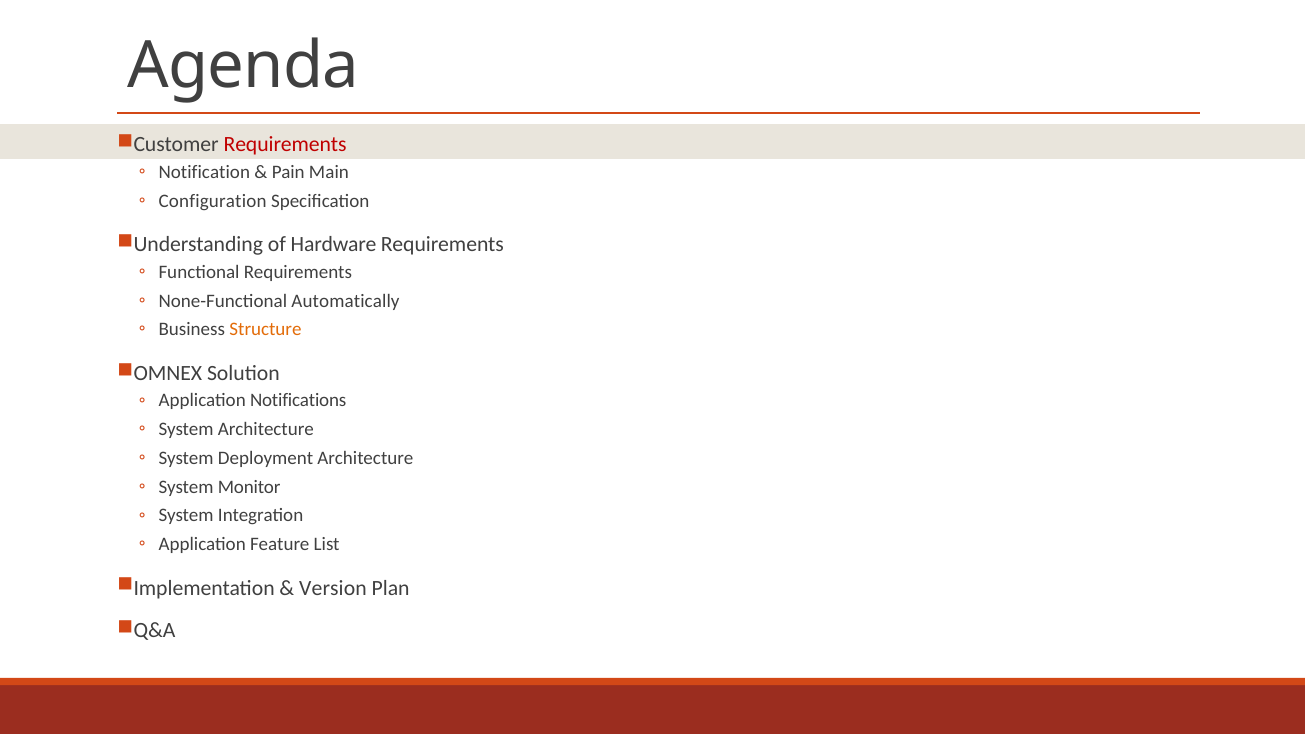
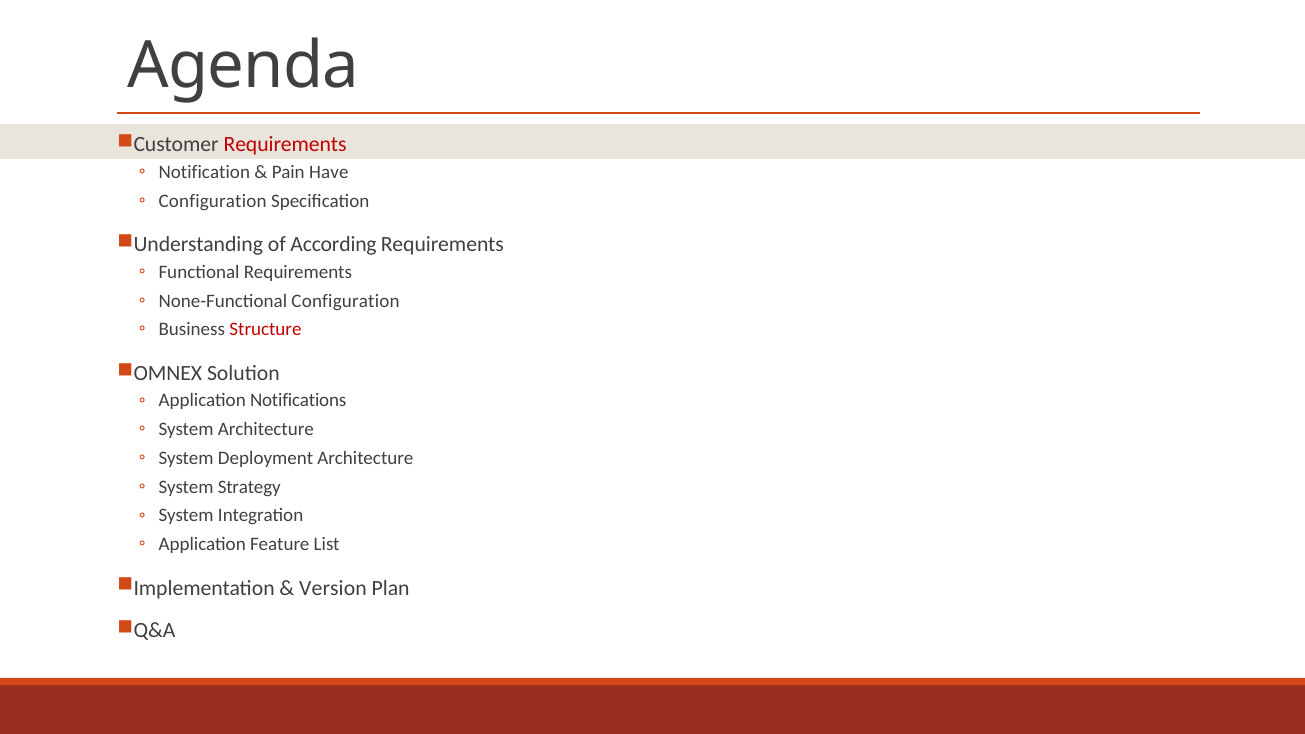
Main: Main -> Have
Hardware: Hardware -> According
None-Functional Automatically: Automatically -> Configuration
Structure colour: orange -> red
Monitor: Monitor -> Strategy
